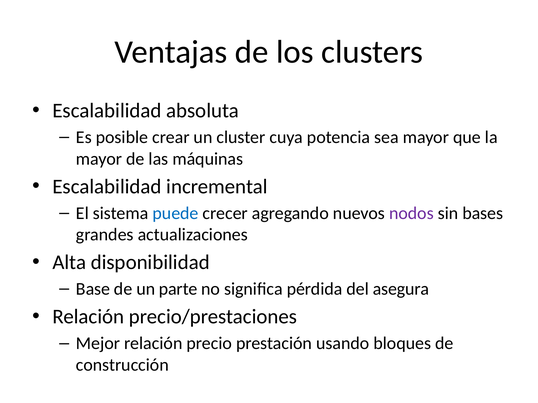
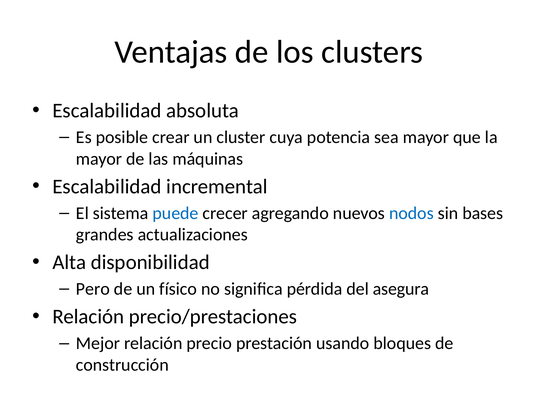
nodos colour: purple -> blue
Base: Base -> Pero
parte: parte -> físico
